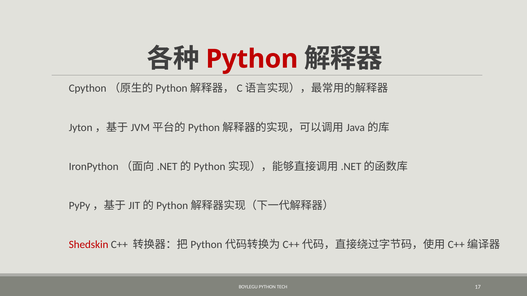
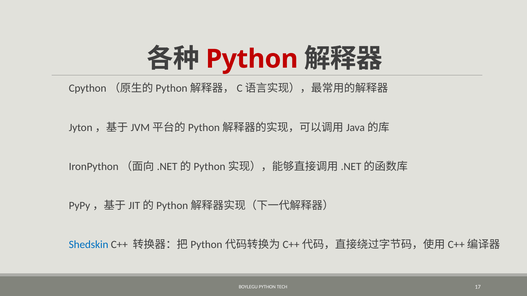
Shedskin colour: red -> blue
